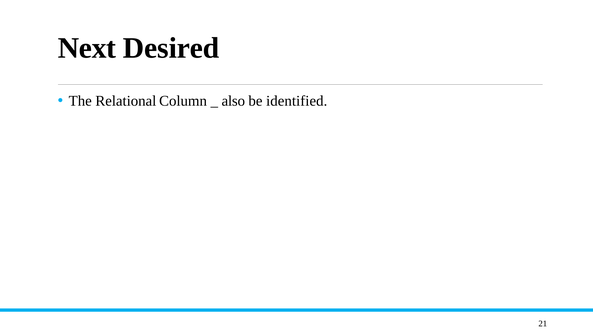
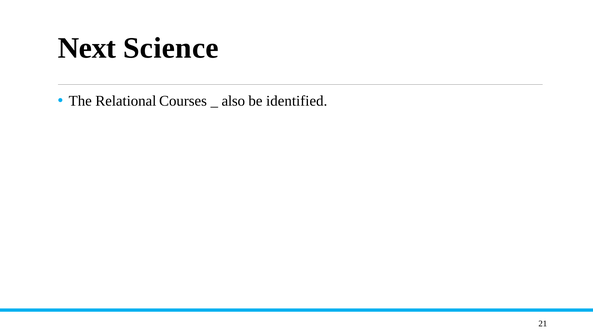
Desired: Desired -> Science
Column: Column -> Courses
